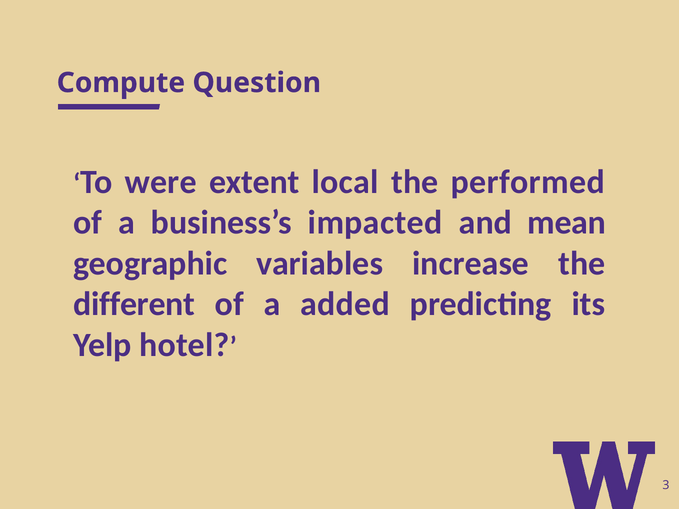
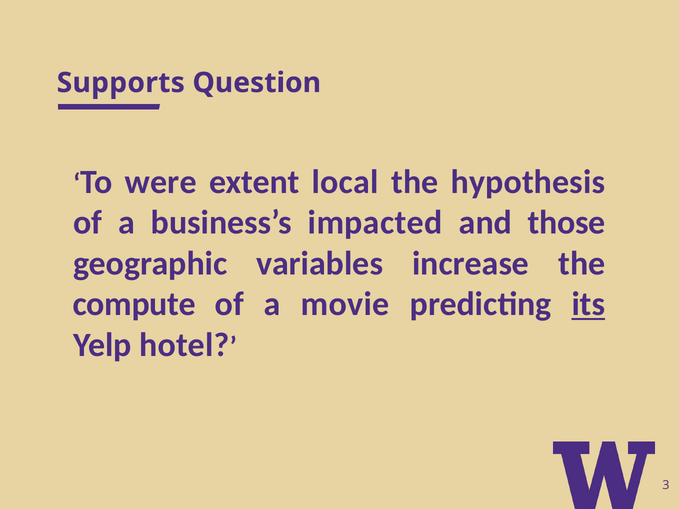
Compute: Compute -> Supports
performed: performed -> hypothesis
mean: mean -> those
different: different -> compute
added: added -> movie
its underline: none -> present
